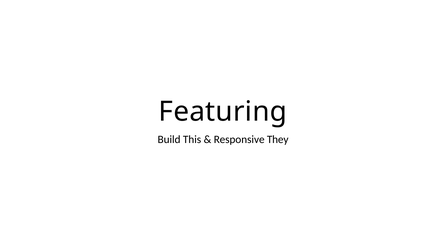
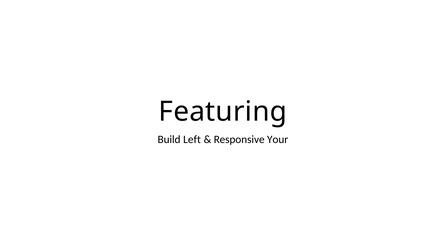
This: This -> Left
They: They -> Your
